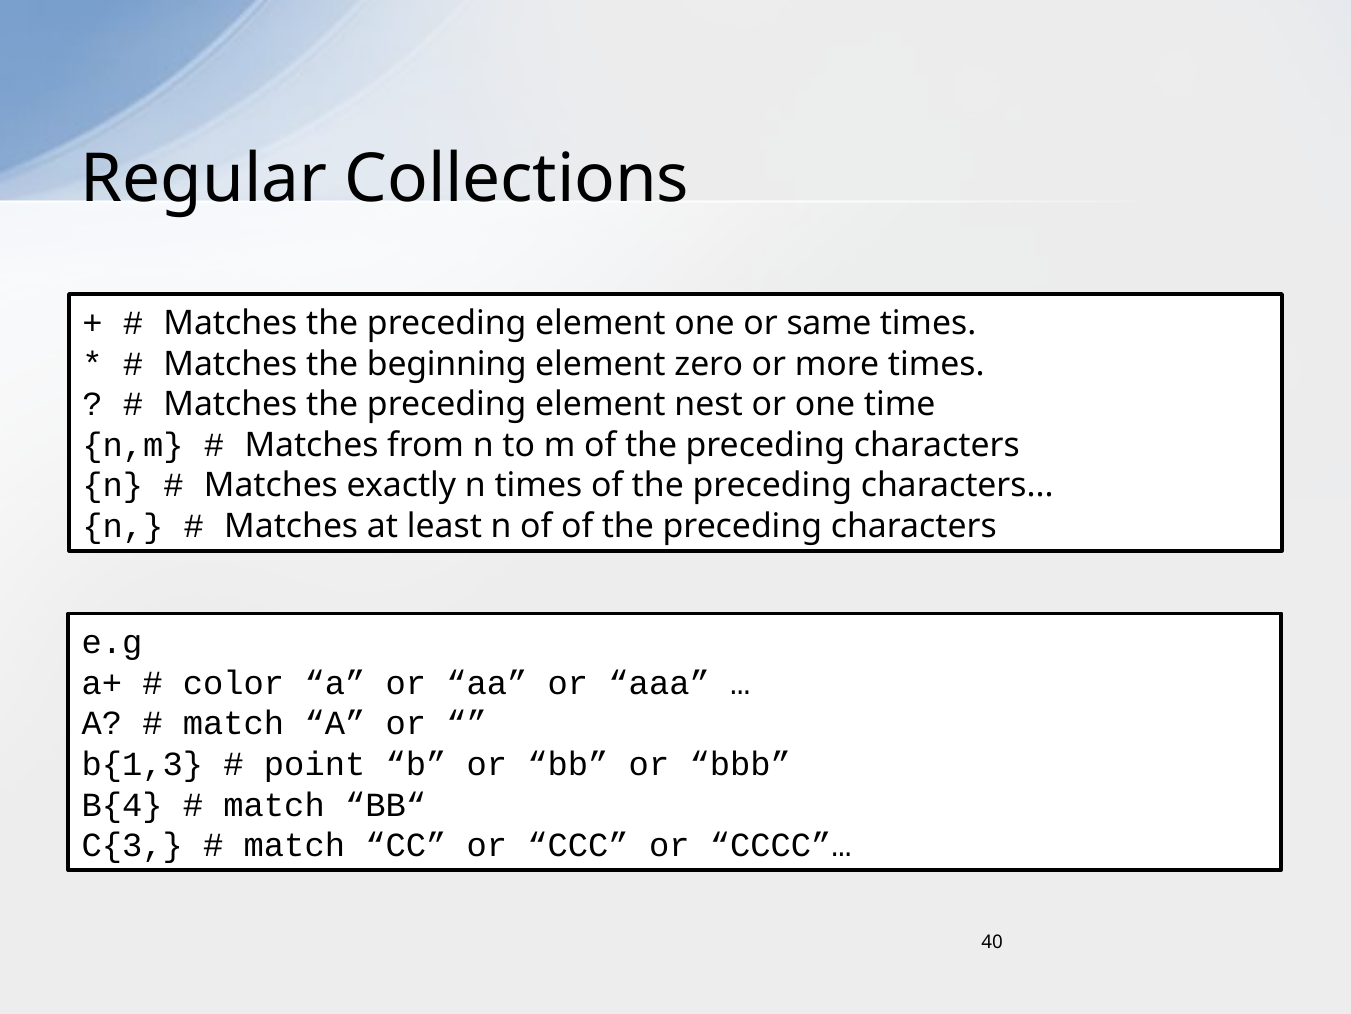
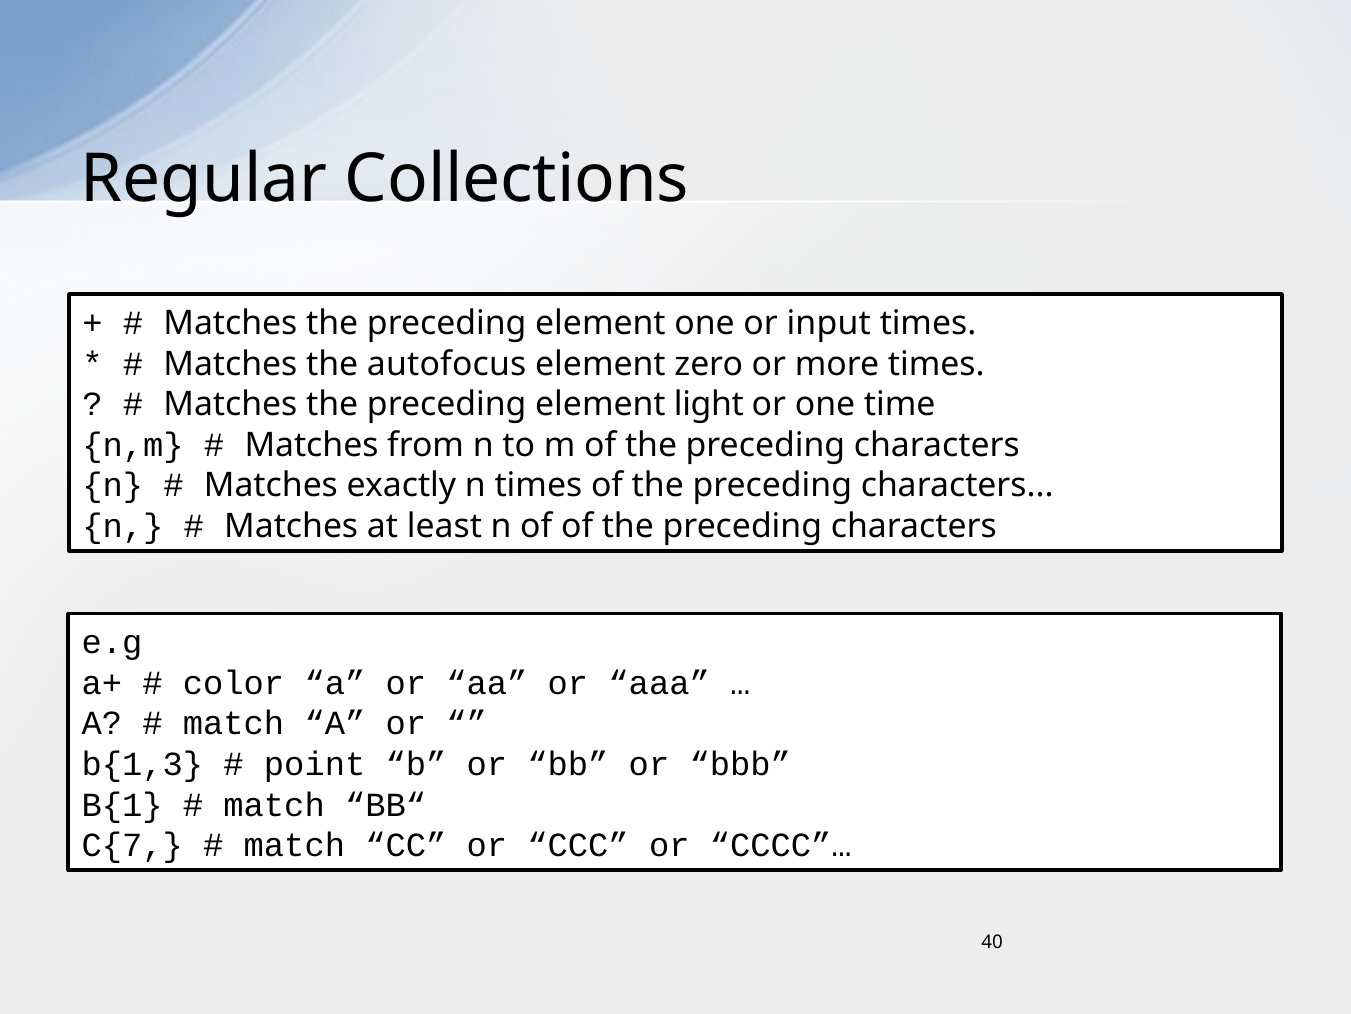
same: same -> input
beginning: beginning -> autofocus
nest: nest -> light
B{4: B{4 -> B{1
C{3: C{3 -> C{7
